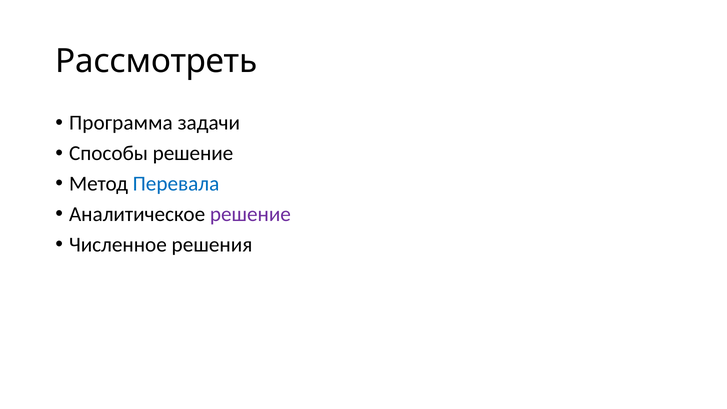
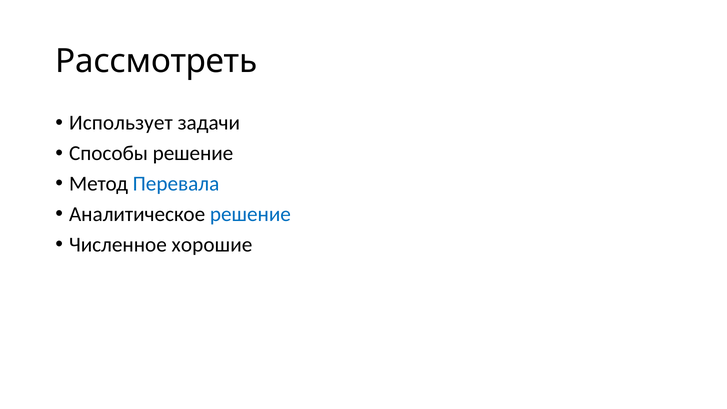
Программа: Программа -> Использует
решение at (250, 214) colour: purple -> blue
решения: решения -> хорошие
